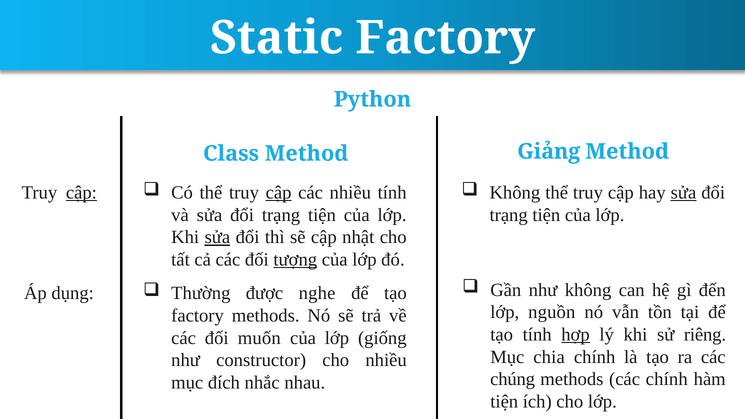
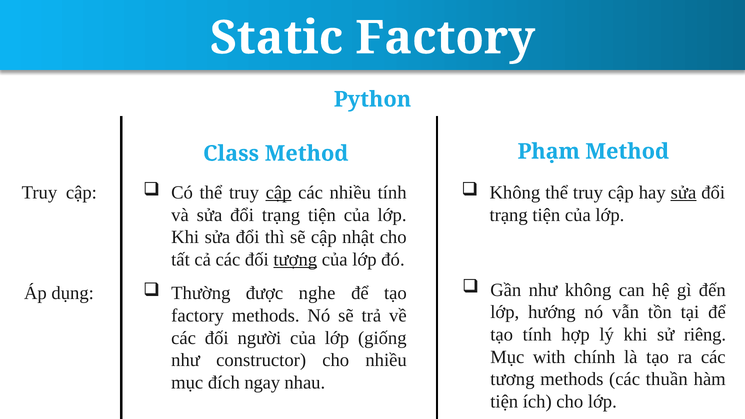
Giảng: Giảng -> Phạm
cập at (81, 193) underline: present -> none
sửa at (217, 237) underline: present -> none
nguồn: nguồn -> hướng
hợp underline: present -> none
muốn: muốn -> người
chia: chia -> with
chúng: chúng -> tương
các chính: chính -> thuần
nhắc: nhắc -> ngay
